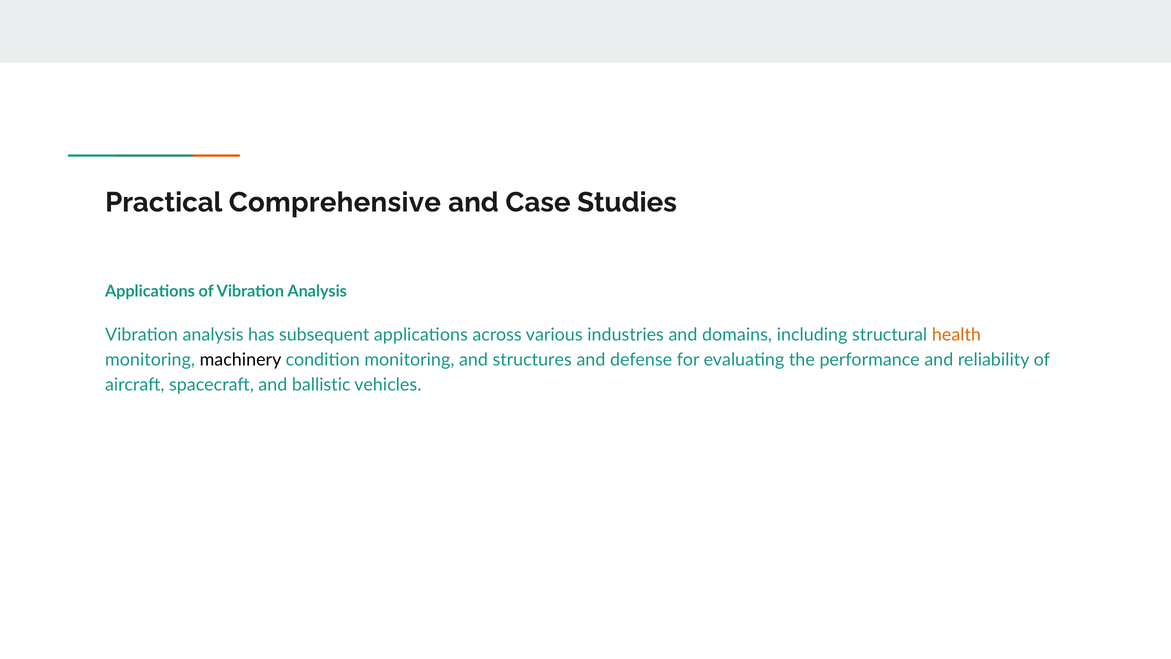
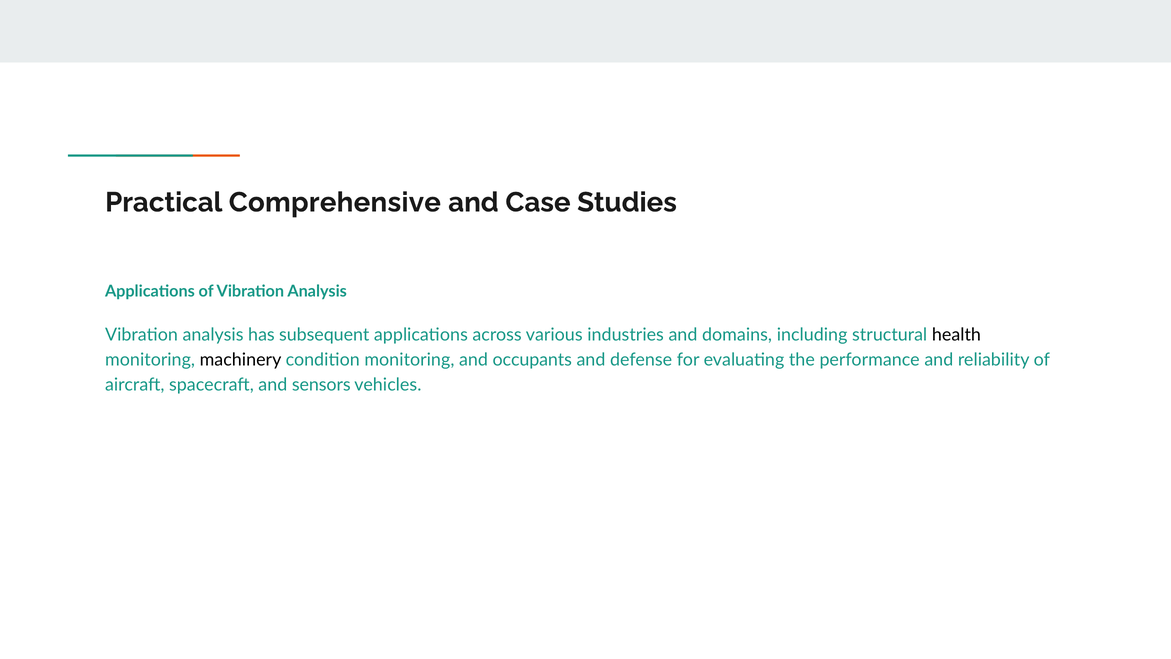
health colour: orange -> black
structures: structures -> occupants
ballistic: ballistic -> sensors
